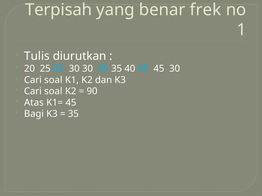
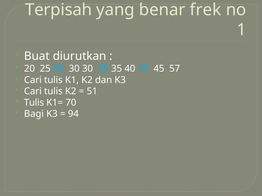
Tulis: Tulis -> Buat
32: 32 -> 90
45 30: 30 -> 57
soal at (53, 80): soal -> tulis
soal at (53, 91): soal -> tulis
90: 90 -> 51
Atas at (34, 103): Atas -> Tulis
K1= 45: 45 -> 70
35 at (73, 114): 35 -> 94
